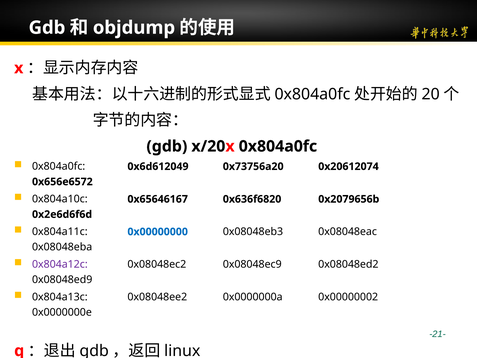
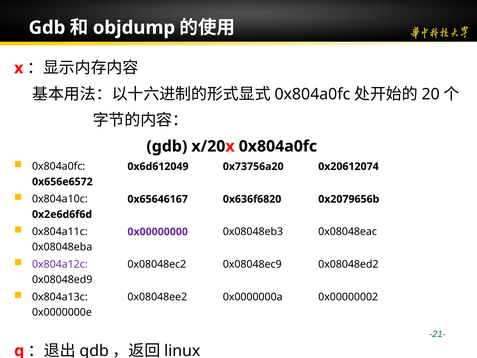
0x00000000 colour: blue -> purple
